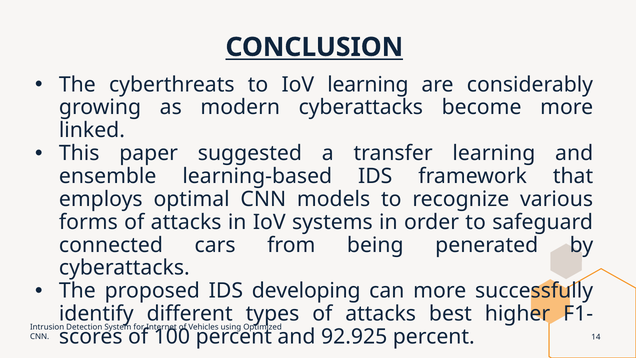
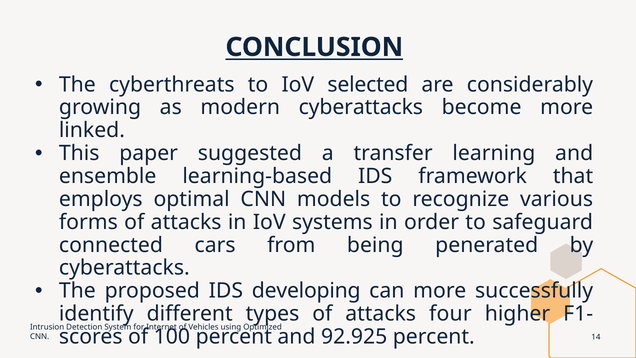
IoV learning: learning -> selected
best: best -> four
